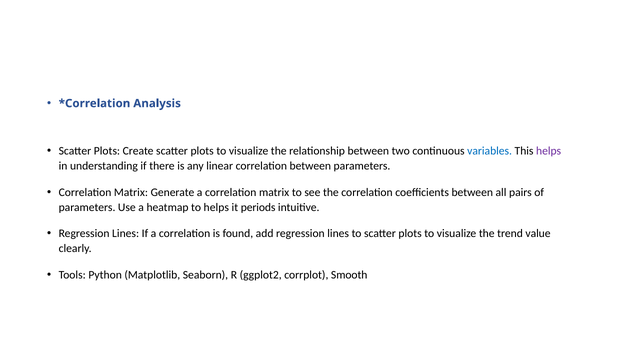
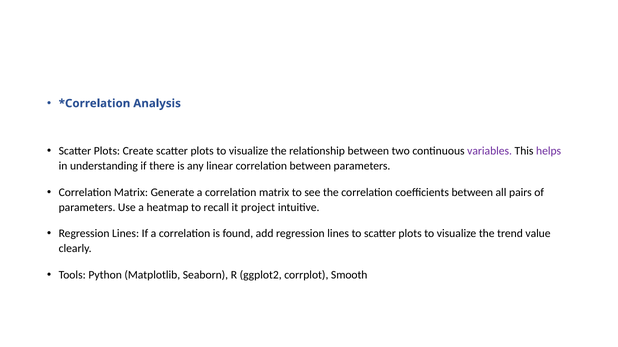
variables colour: blue -> purple
to helps: helps -> recall
periods: periods -> project
